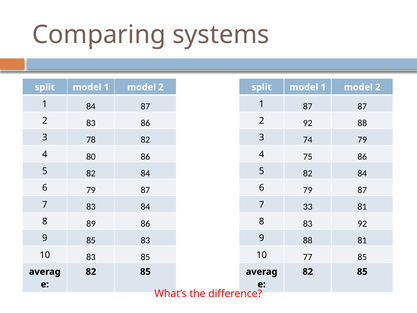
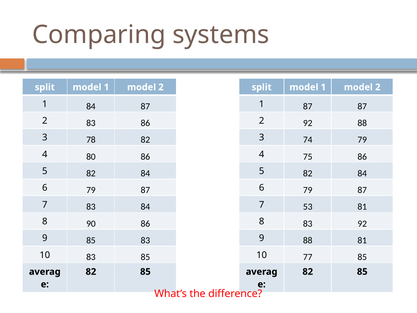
33: 33 -> 53
89: 89 -> 90
